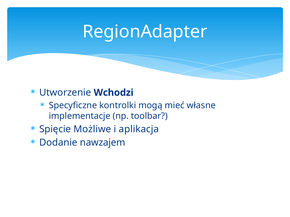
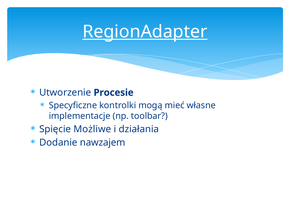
RegionAdapter underline: none -> present
Wchodzi: Wchodzi -> Procesie
aplikacja: aplikacja -> działania
